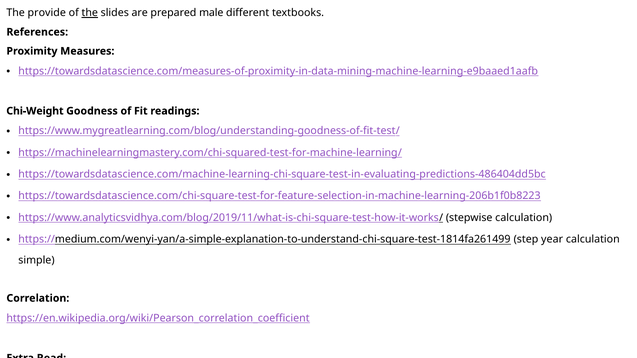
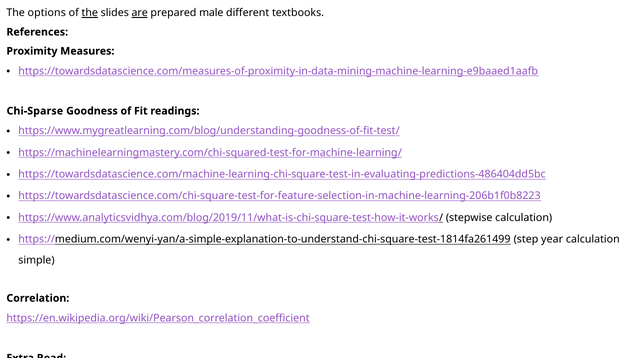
provide: provide -> options
are underline: none -> present
Chi-Weight: Chi-Weight -> Chi-Sparse
